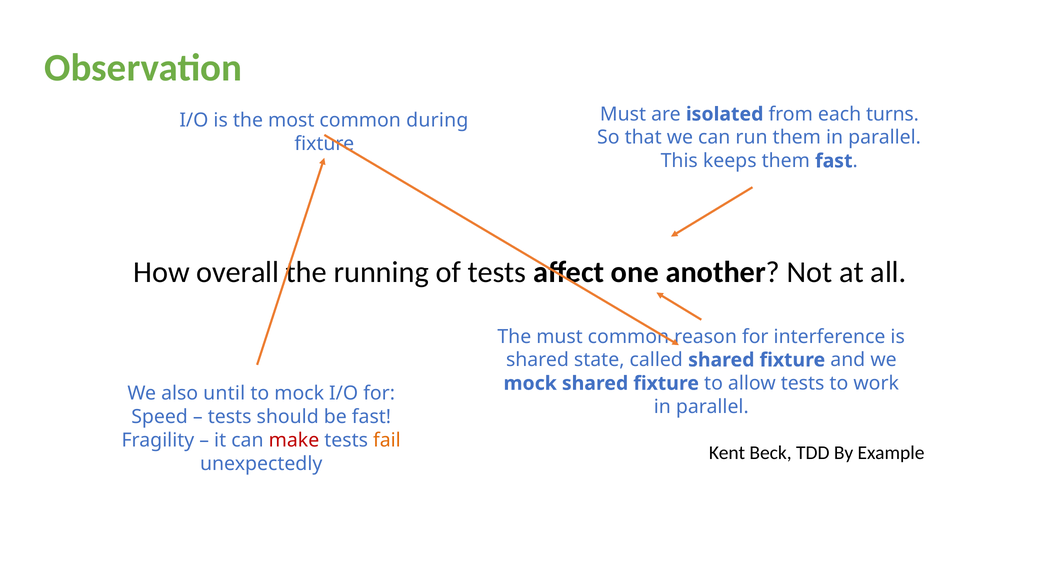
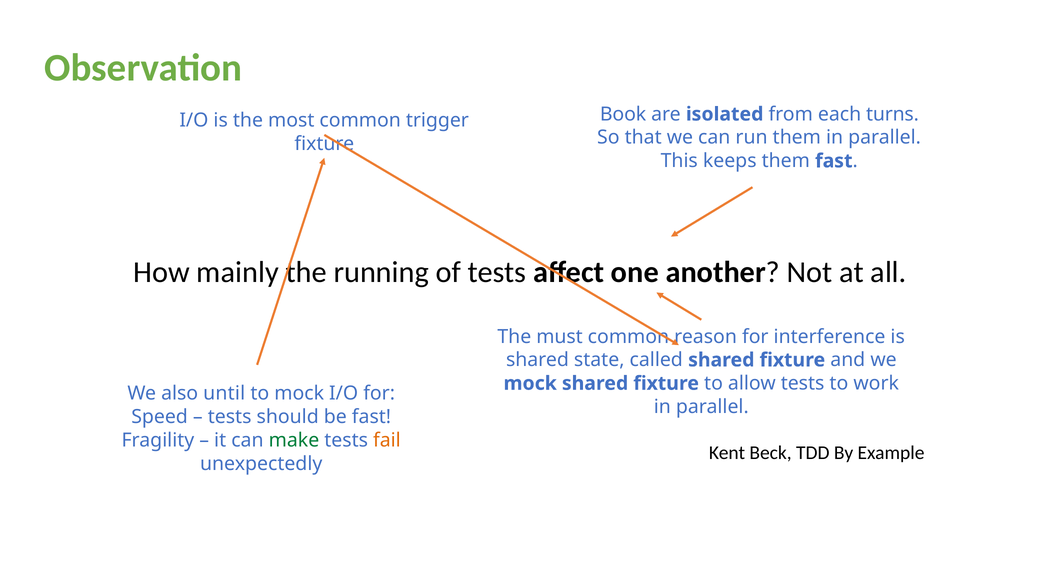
Must at (623, 114): Must -> Book
during: during -> trigger
overall: overall -> mainly
make colour: red -> green
